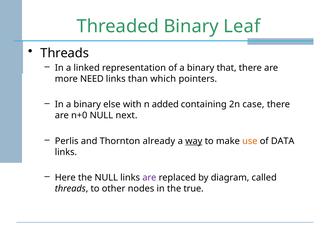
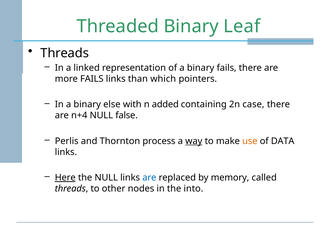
binary that: that -> fails
more NEED: NEED -> FAILS
n+0: n+0 -> n+4
next: next -> false
already: already -> process
Here underline: none -> present
are at (149, 178) colour: purple -> blue
diagram: diagram -> memory
true: true -> into
